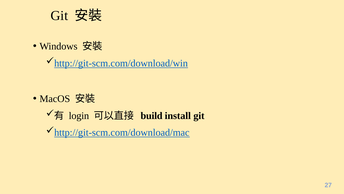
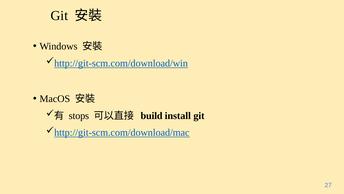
login: login -> stops
